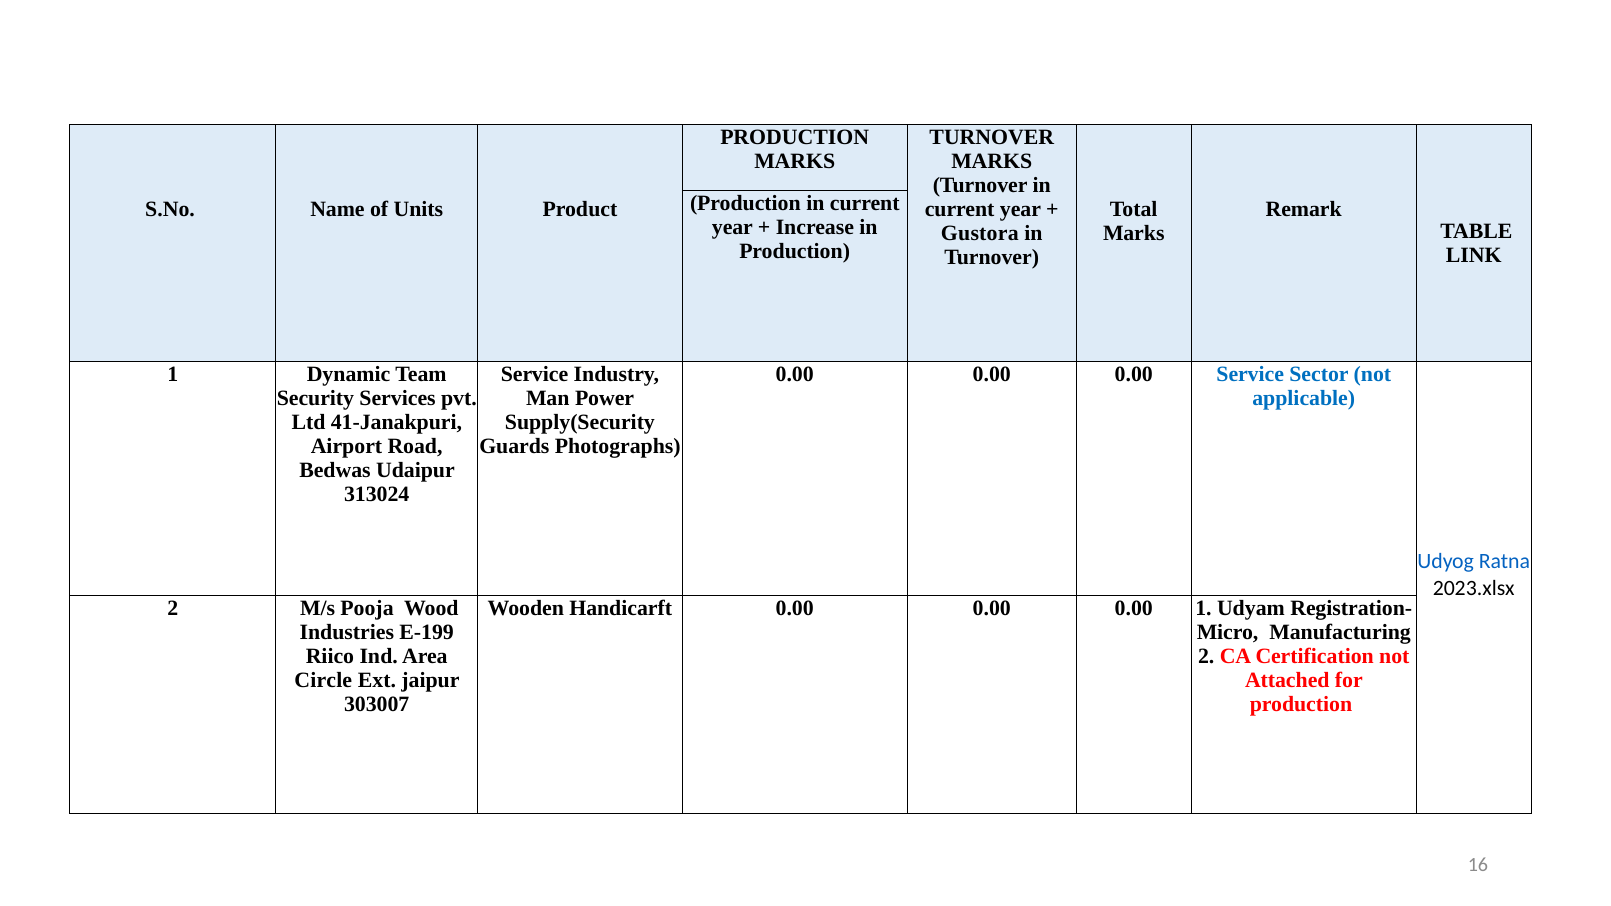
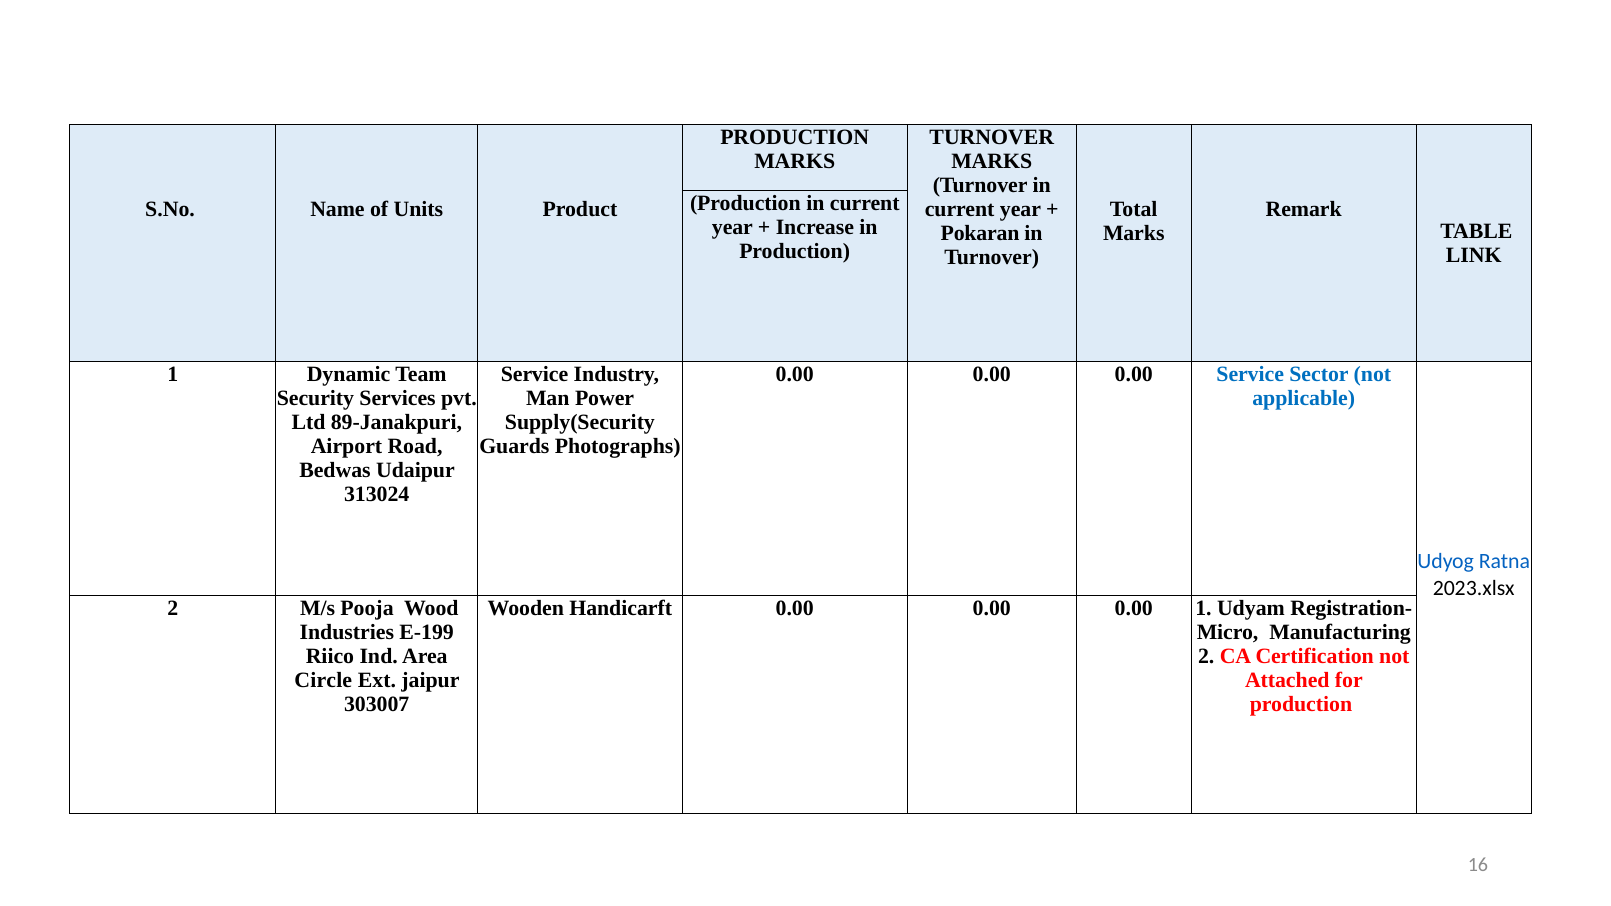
Gustora: Gustora -> Pokaran
41-Janakpuri: 41-Janakpuri -> 89-Janakpuri
